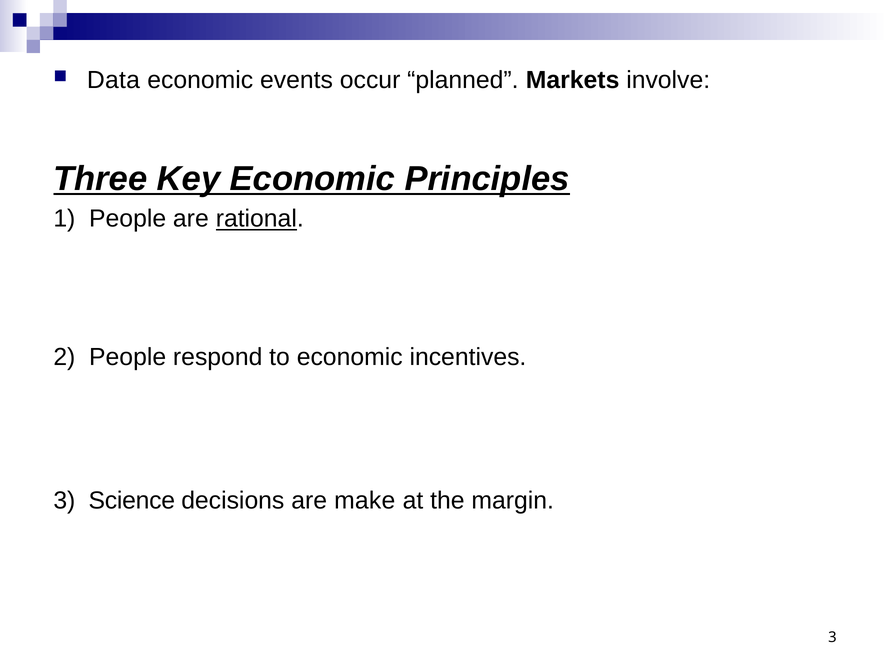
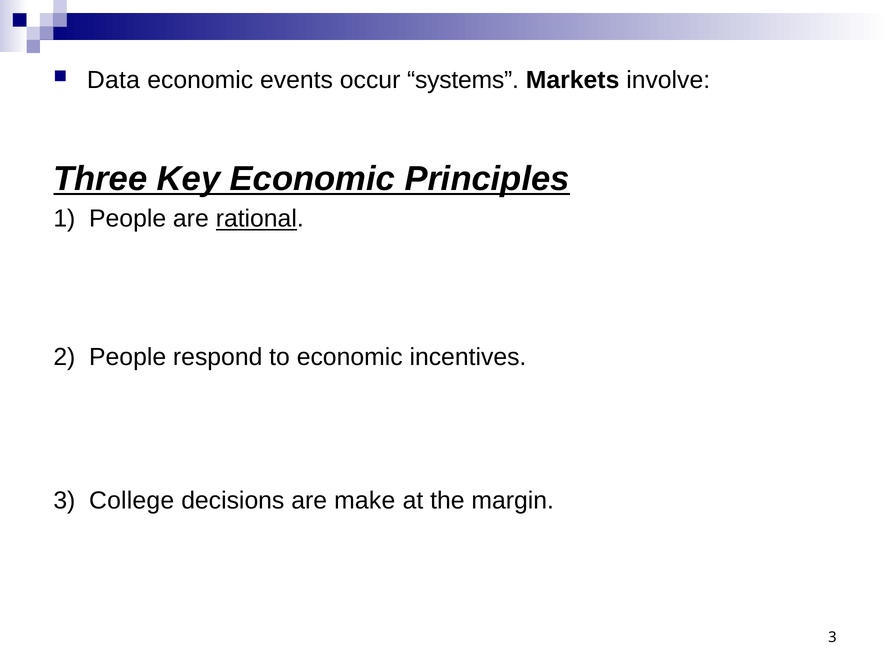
planned: planned -> systems
Science: Science -> College
